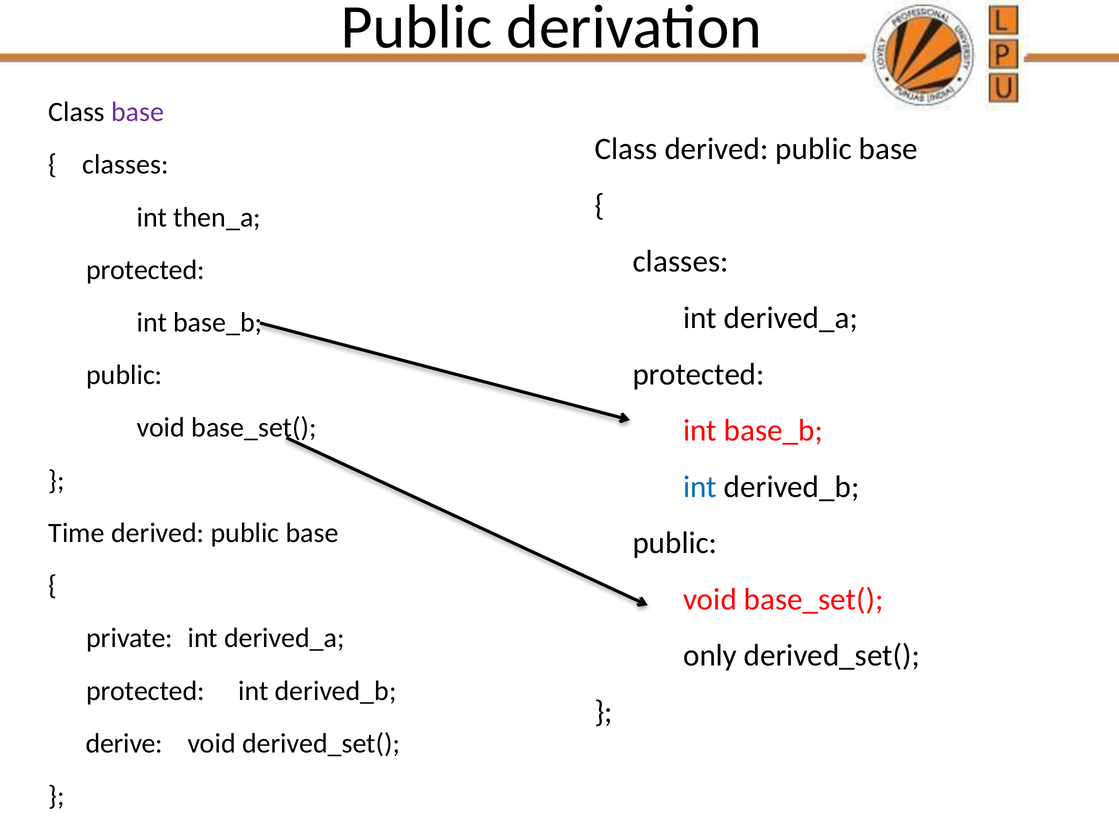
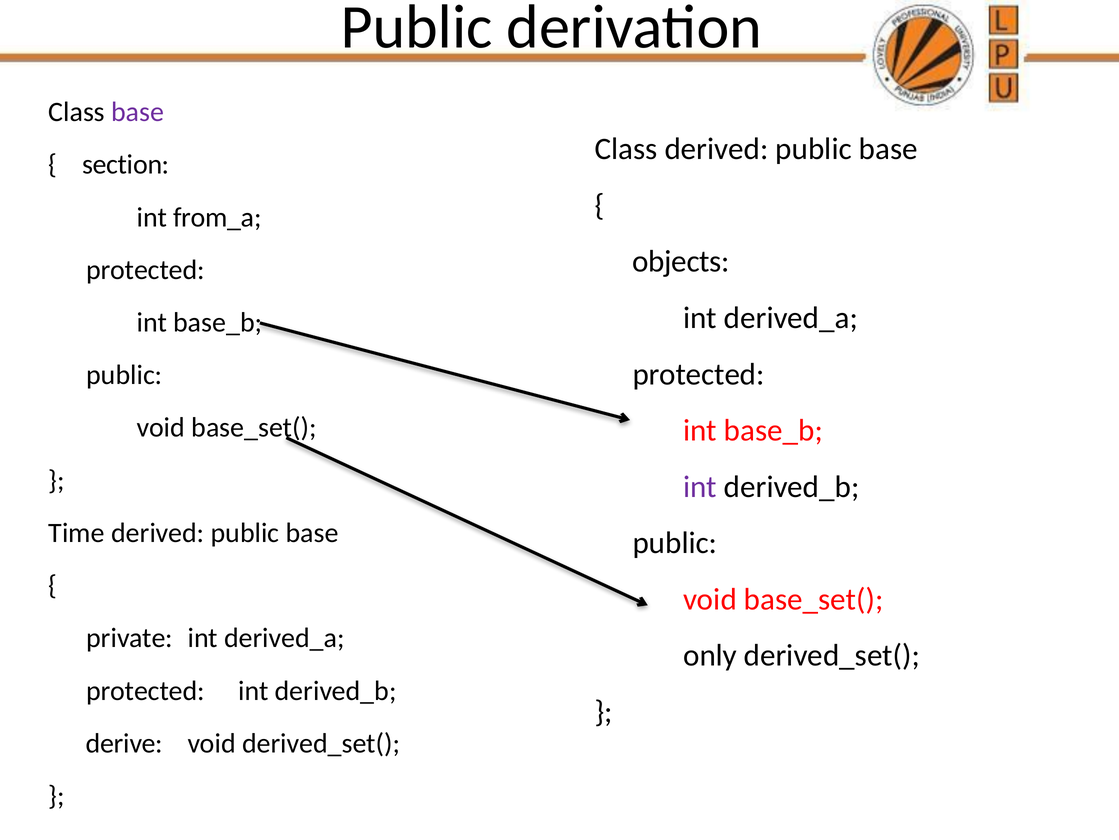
classes at (126, 165): classes -> section
then_a: then_a -> from_a
classes at (681, 261): classes -> objects
int at (700, 486) colour: blue -> purple
